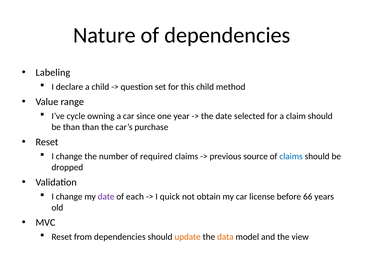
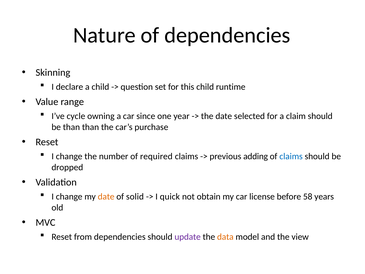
Labeling: Labeling -> Skinning
method: method -> runtime
source: source -> adding
date at (106, 196) colour: purple -> orange
each: each -> solid
66: 66 -> 58
update colour: orange -> purple
